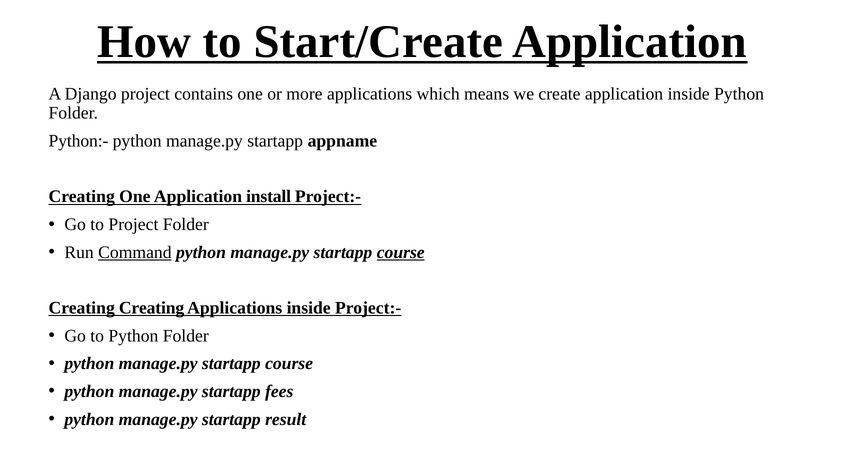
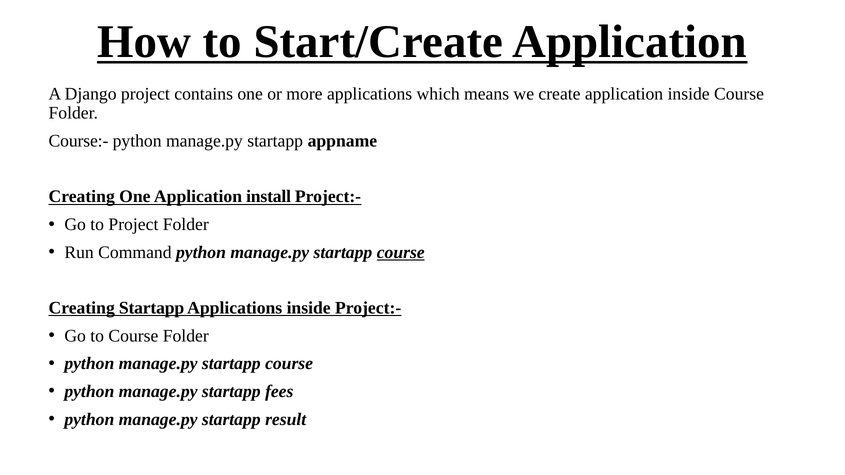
inside Python: Python -> Course
Python:-: Python:- -> Course:-
Command underline: present -> none
Creating Creating: Creating -> Startapp
to Python: Python -> Course
